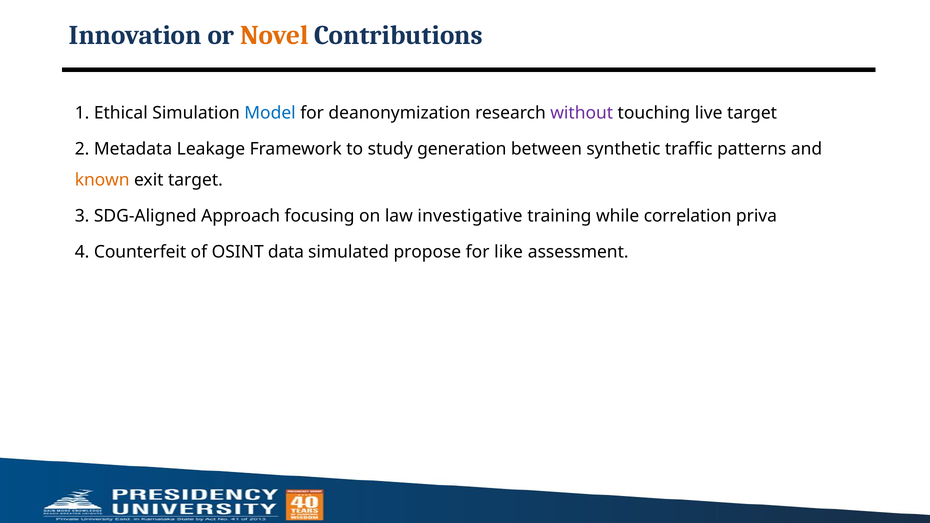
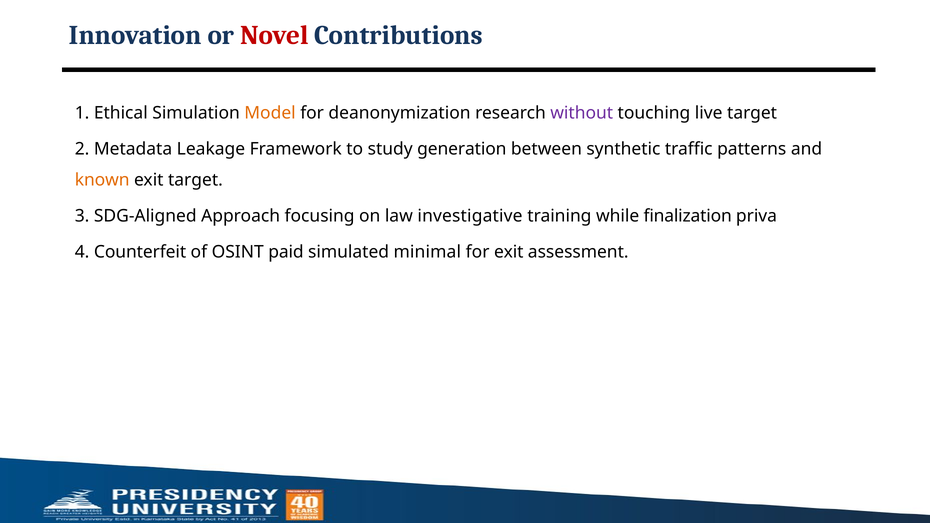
Novel colour: orange -> red
Model colour: blue -> orange
correlation: correlation -> finalization
data: data -> paid
propose: propose -> minimal
for like: like -> exit
